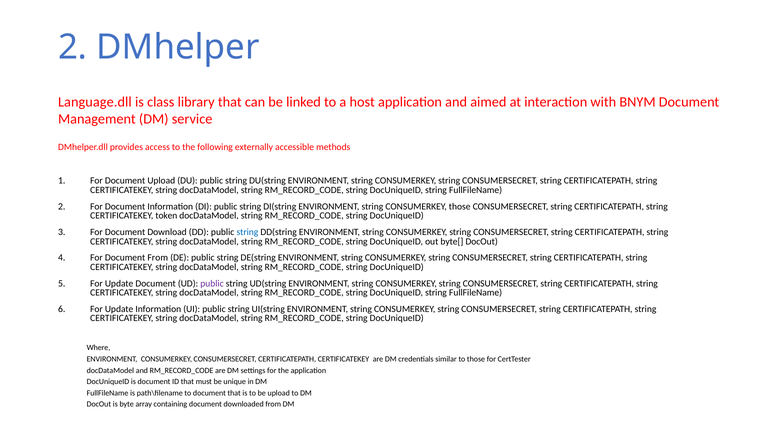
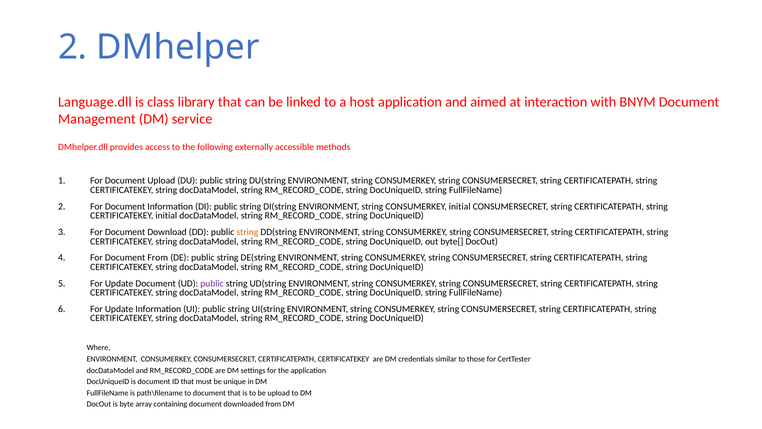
CONSUMERKEY those: those -> initial
CERTIFICATEKEY token: token -> initial
string at (247, 232) colour: blue -> orange
